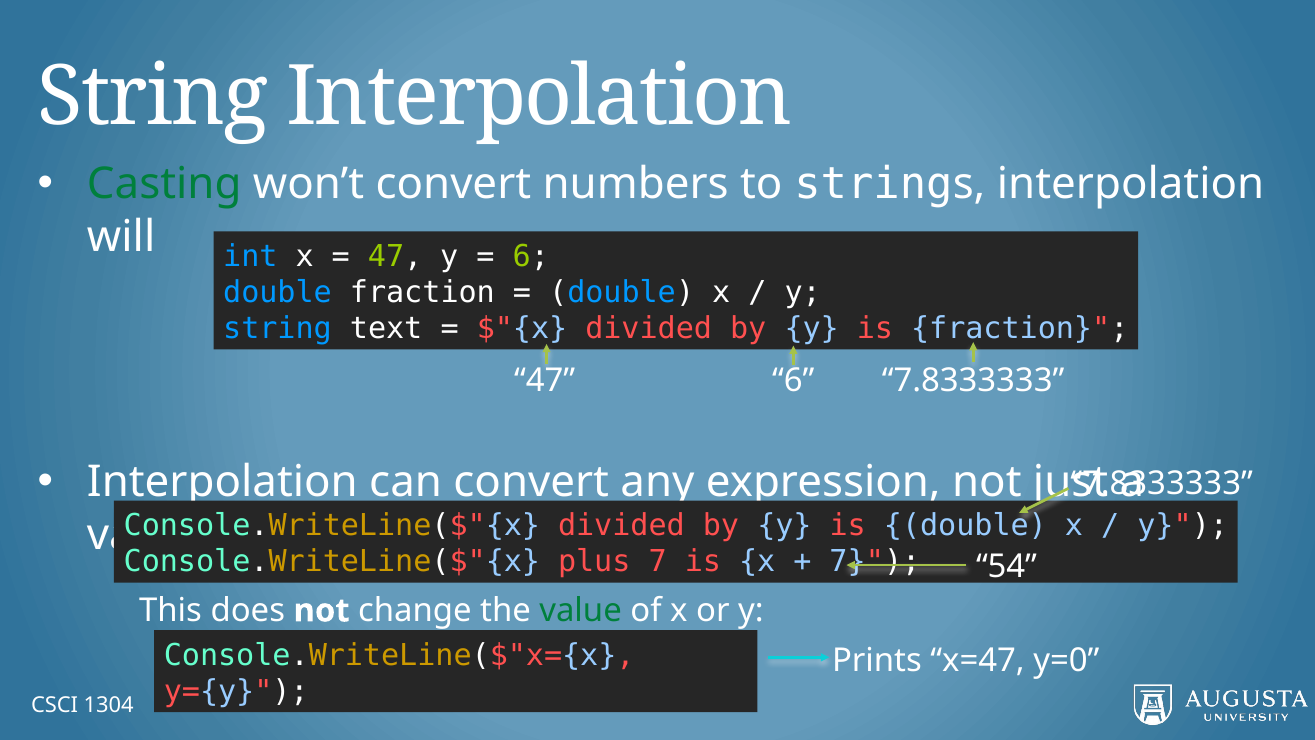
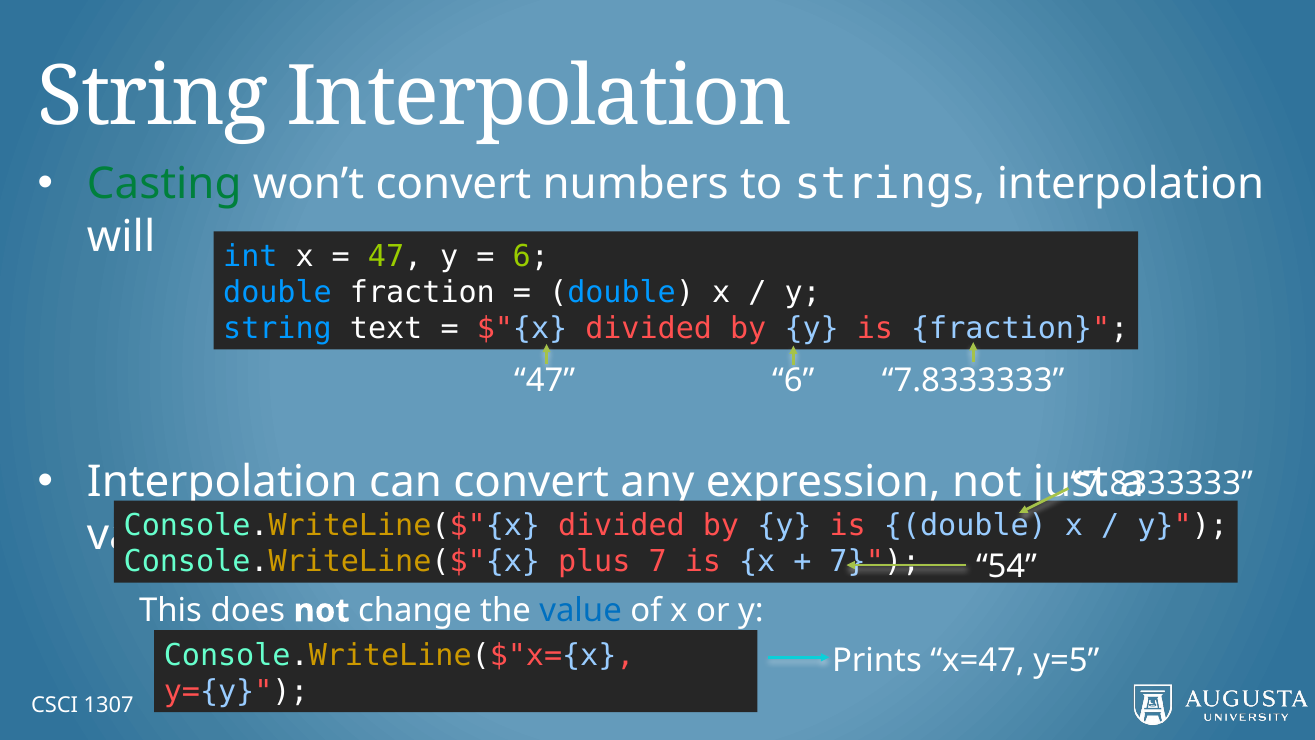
value colour: green -> blue
y=0: y=0 -> y=5
1304: 1304 -> 1307
